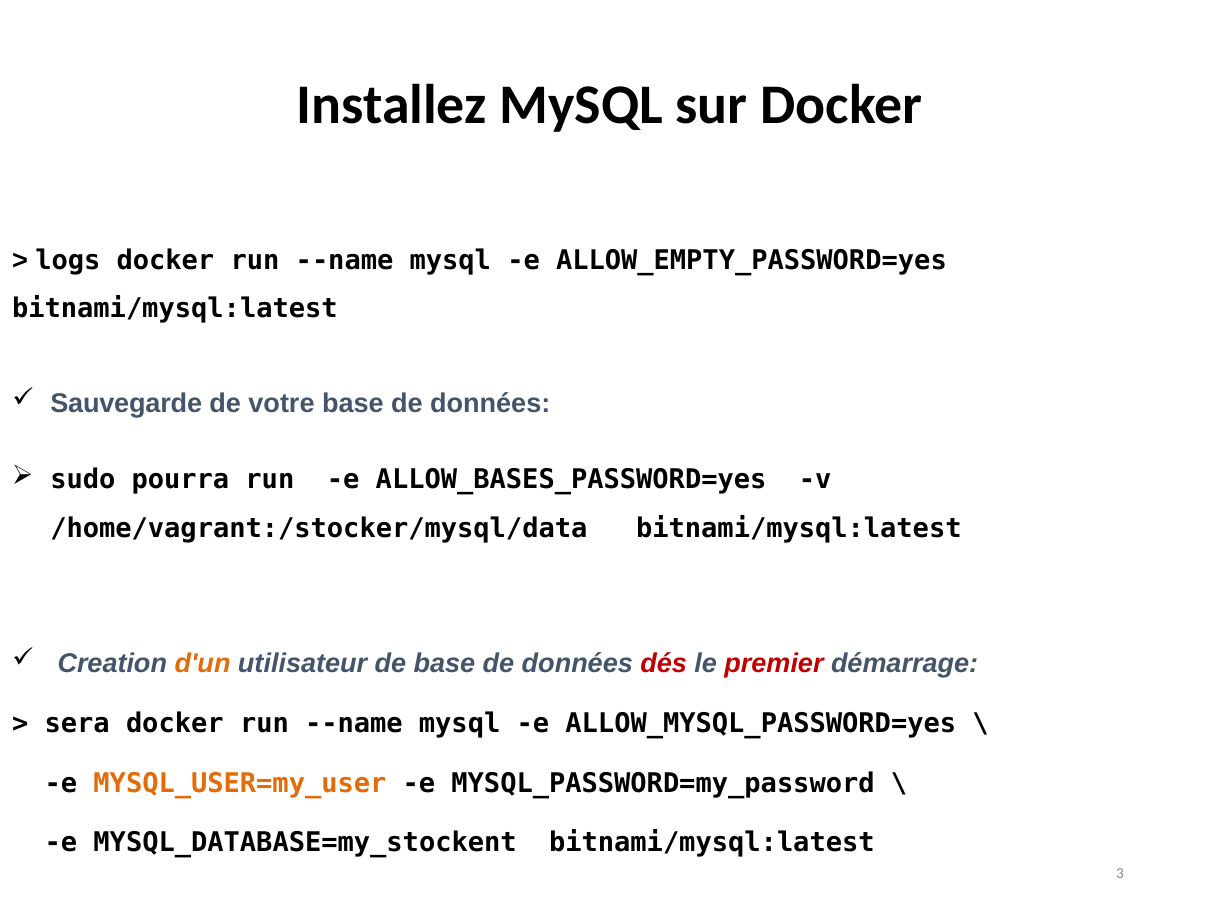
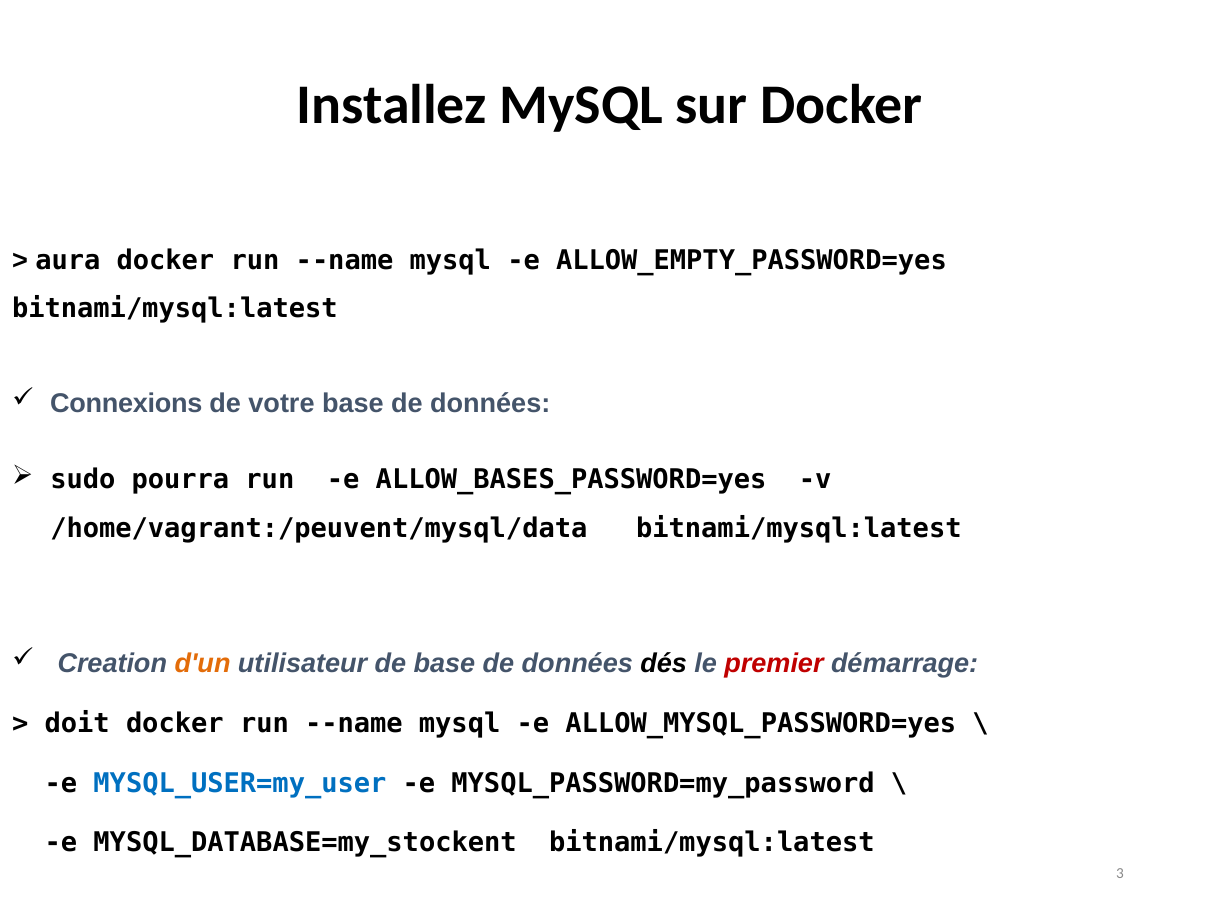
logs: logs -> aura
Sauvegarde: Sauvegarde -> Connexions
/home/vagrant:/stocker/mysql/data: /home/vagrant:/stocker/mysql/data -> /home/vagrant:/peuvent/mysql/data
dés colour: red -> black
sera: sera -> doit
MYSQL_USER=my_user colour: orange -> blue
